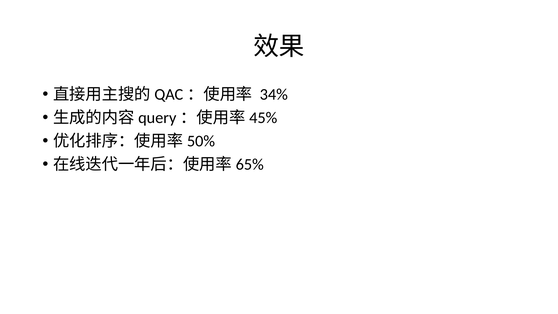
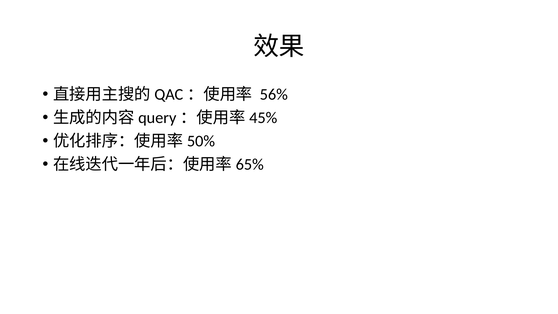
34%: 34% -> 56%
